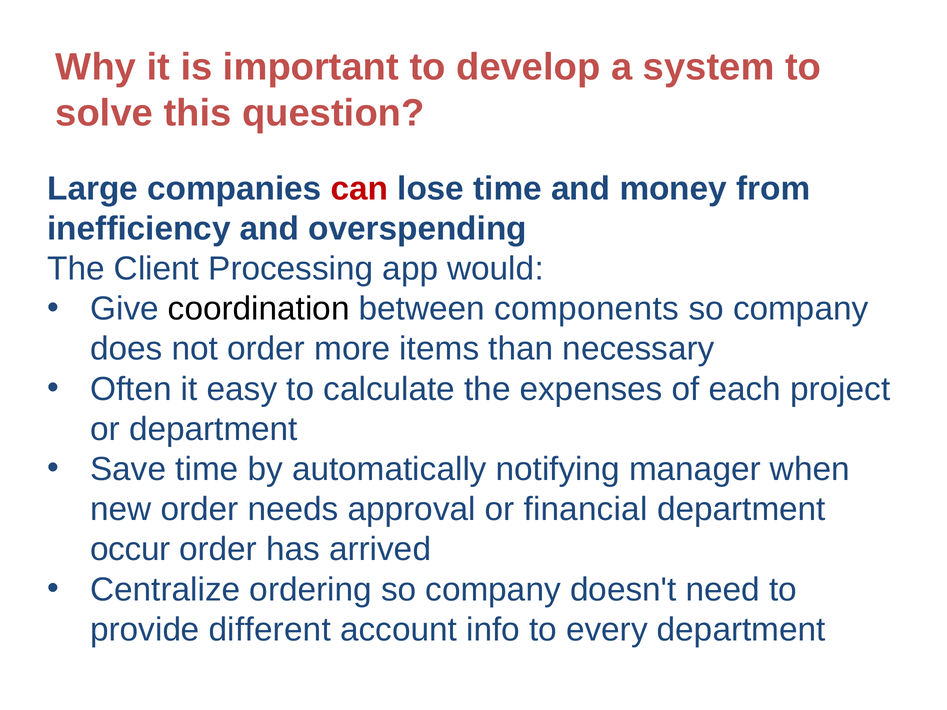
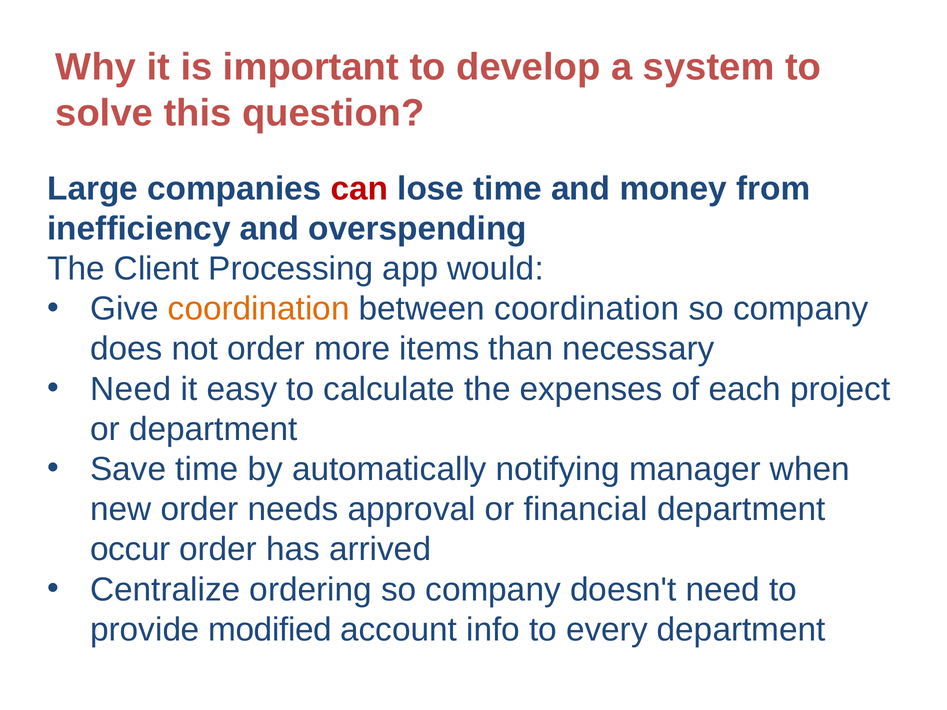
coordination at (259, 309) colour: black -> orange
between components: components -> coordination
Often at (131, 389): Often -> Need
different: different -> modified
